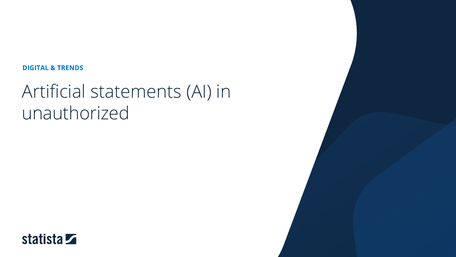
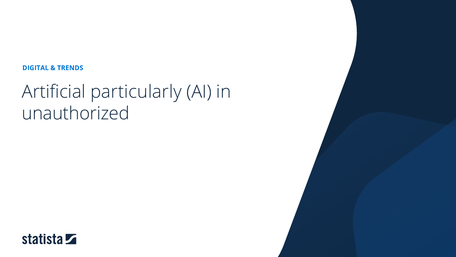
statements: statements -> particularly
